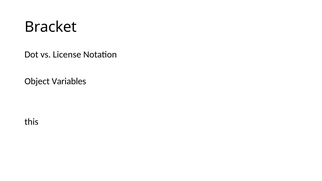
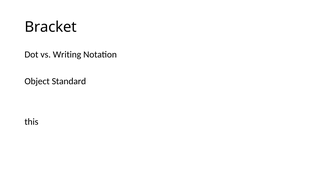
License: License -> Writing
Variables: Variables -> Standard
